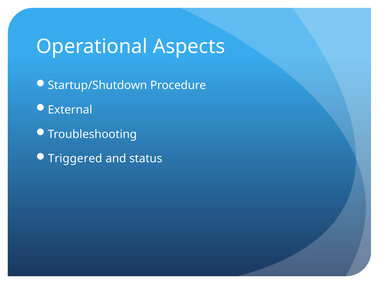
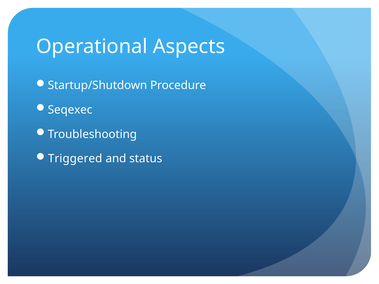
External: External -> Seqexec
